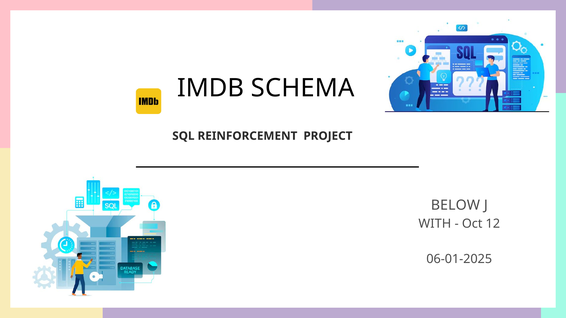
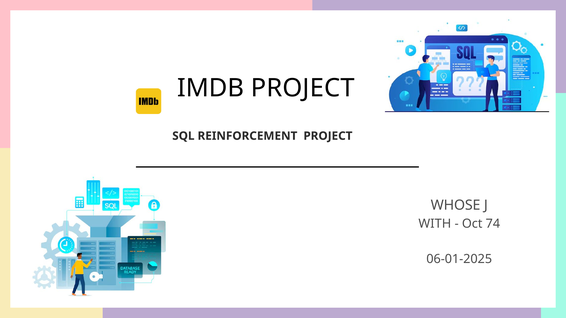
IMDB SCHEMA: SCHEMA -> PROJECT
BELOW: BELOW -> WHOSE
12: 12 -> 74
